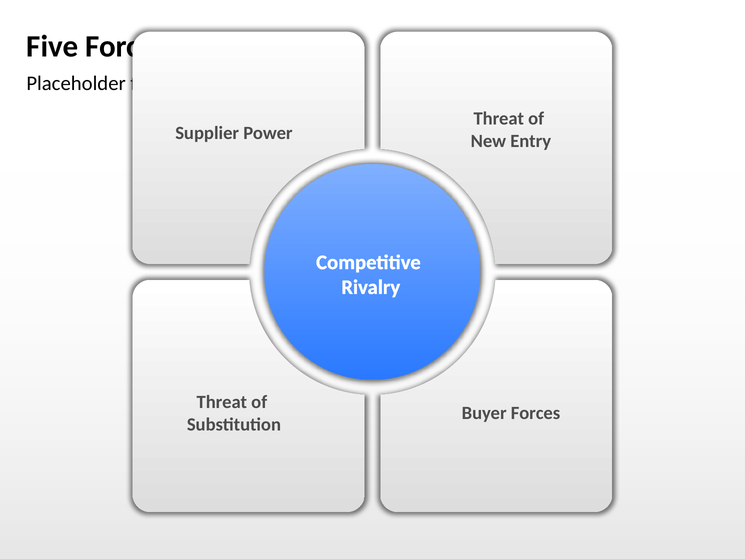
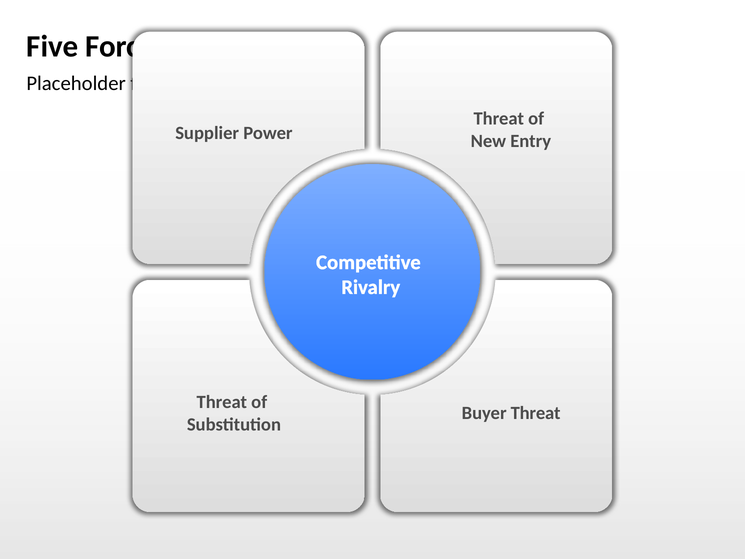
Buyer Forces: Forces -> Threat
